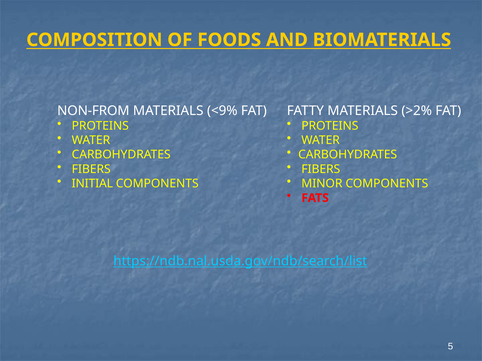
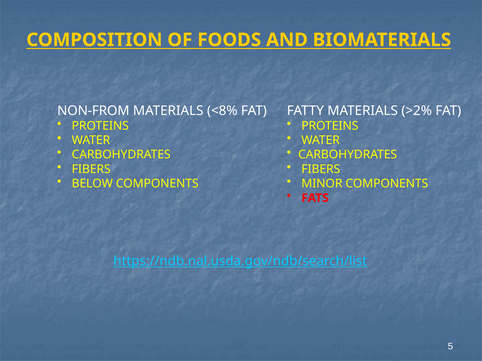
<9%: <9% -> <8%
INITIAL: INITIAL -> BELOW
